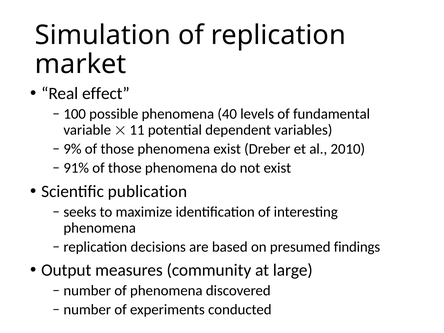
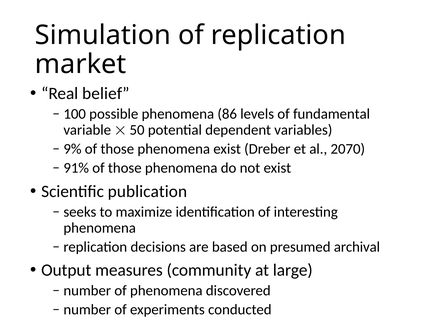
effect: effect -> belief
40: 40 -> 86
11: 11 -> 50
2010: 2010 -> 2070
findings: findings -> archival
